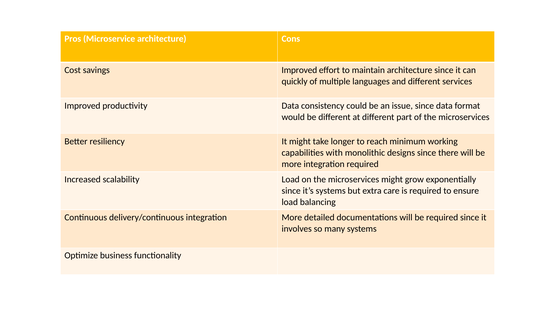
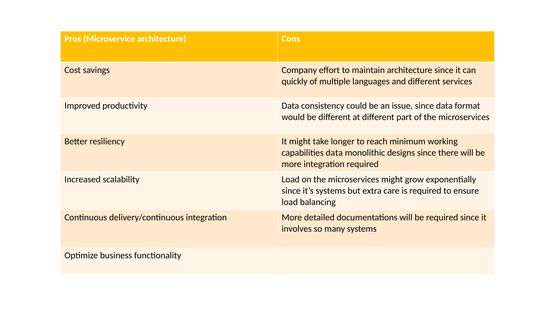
savings Improved: Improved -> Company
capabilities with: with -> data
